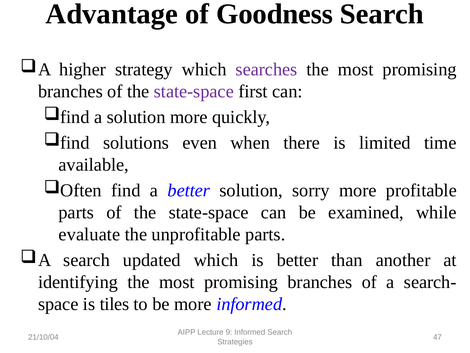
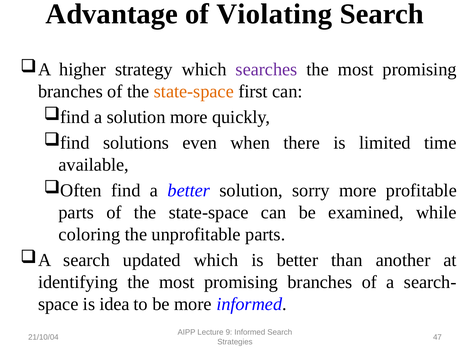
Goodness: Goodness -> Violating
state-space at (194, 91) colour: purple -> orange
evaluate: evaluate -> coloring
tiles: tiles -> idea
